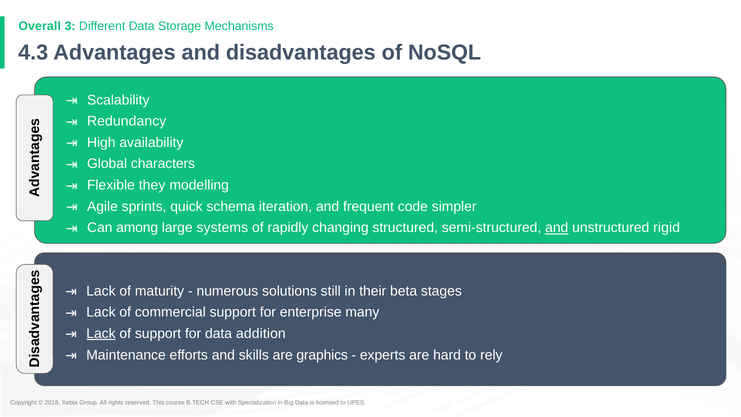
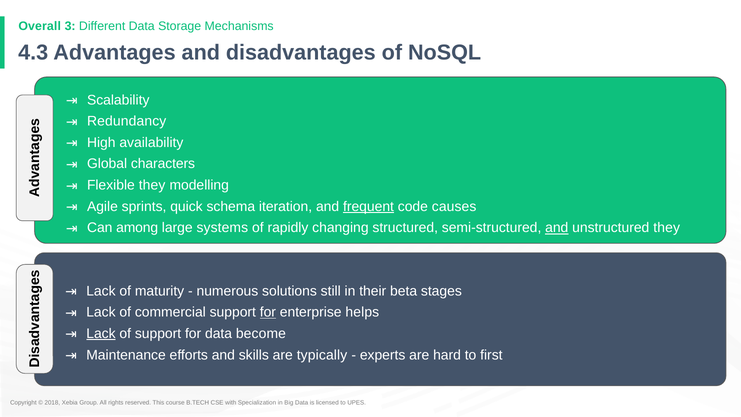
frequent underline: none -> present
simpler: simpler -> causes
unstructured rigid: rigid -> they
for at (268, 312) underline: none -> present
many: many -> helps
addition: addition -> become
graphics: graphics -> typically
rely: rely -> first
